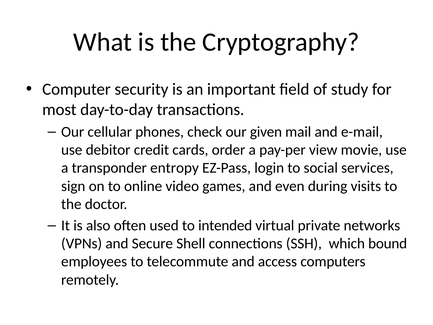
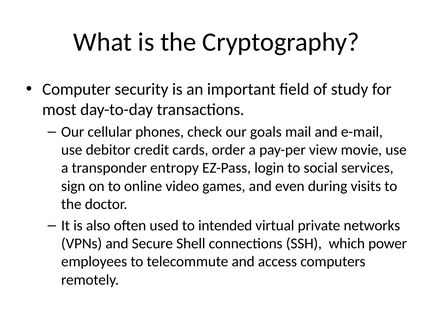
given: given -> goals
bound: bound -> power
